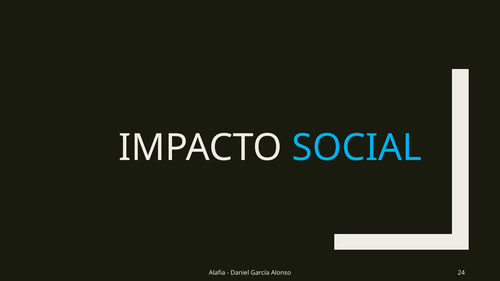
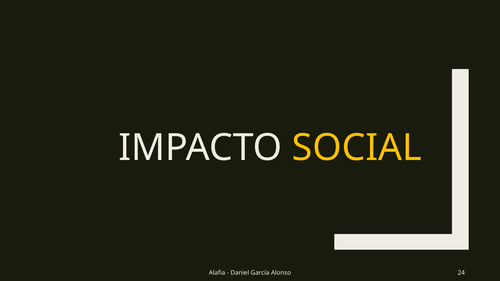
SOCIAL colour: light blue -> yellow
